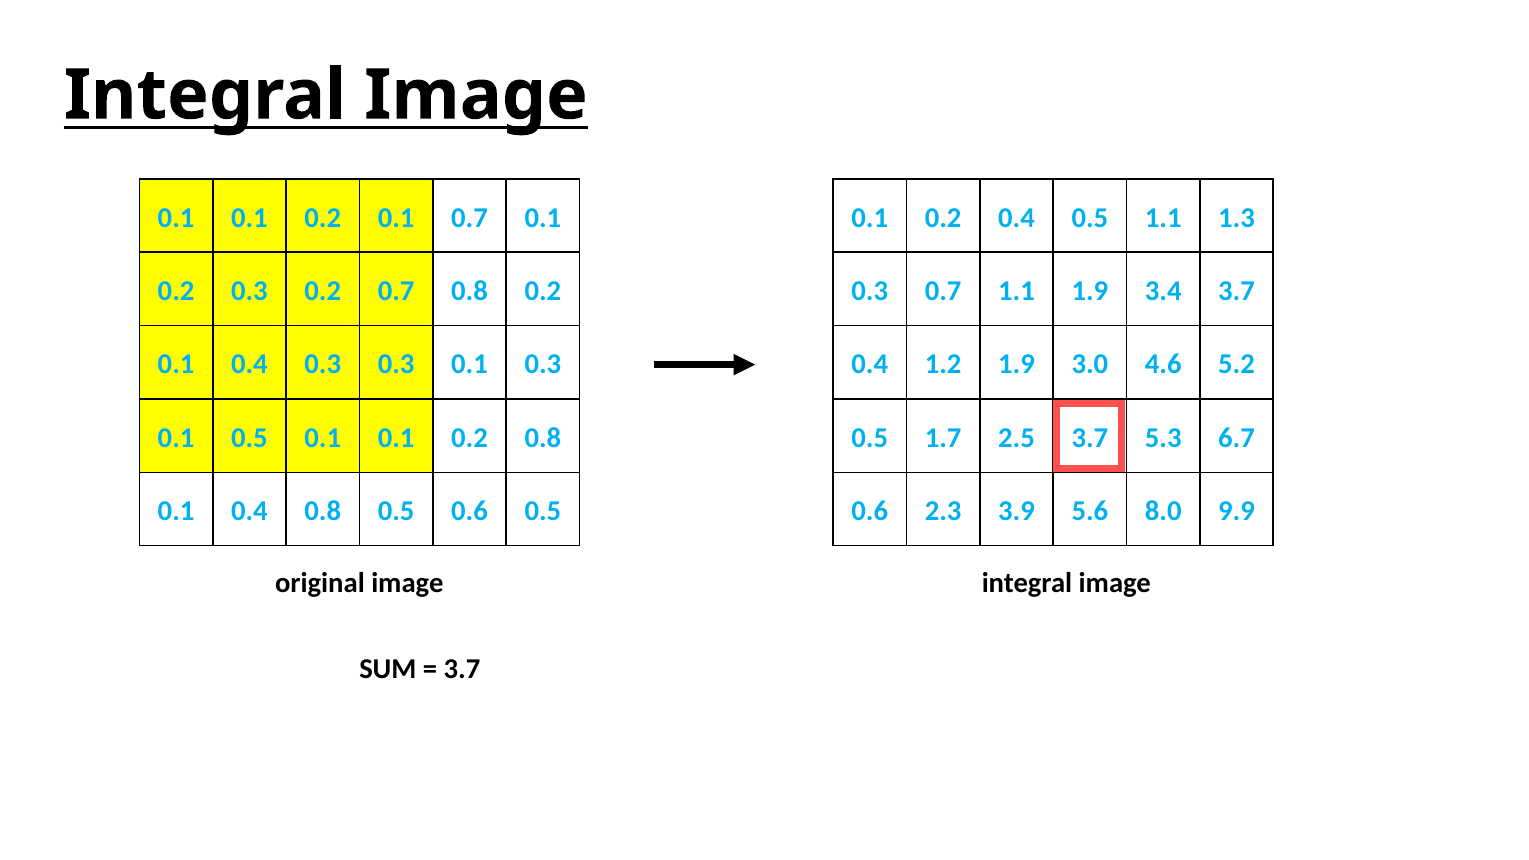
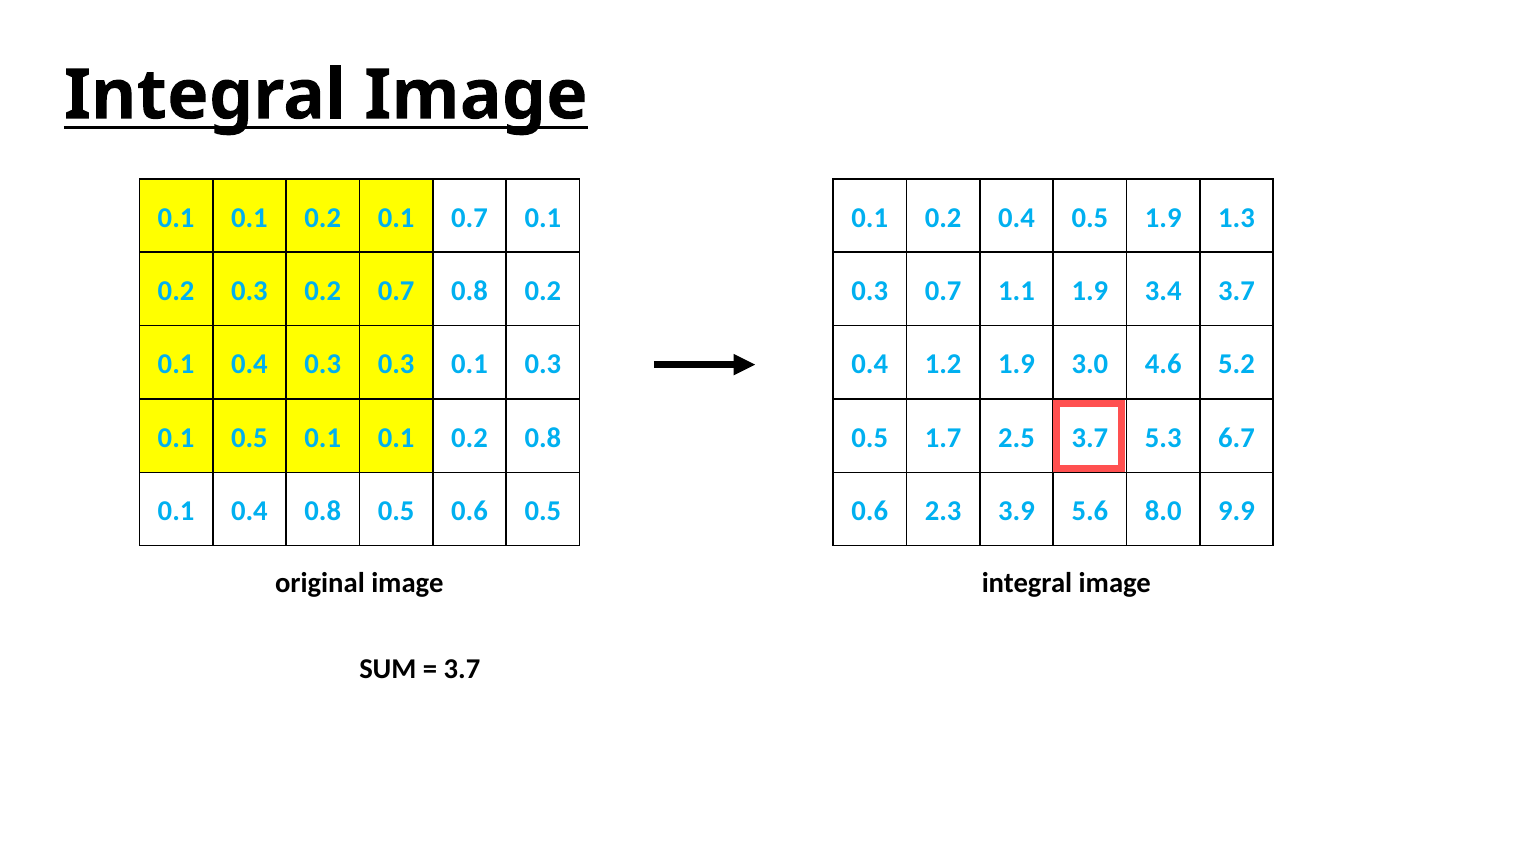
1.1 at (1163, 218): 1.1 -> 1.9
